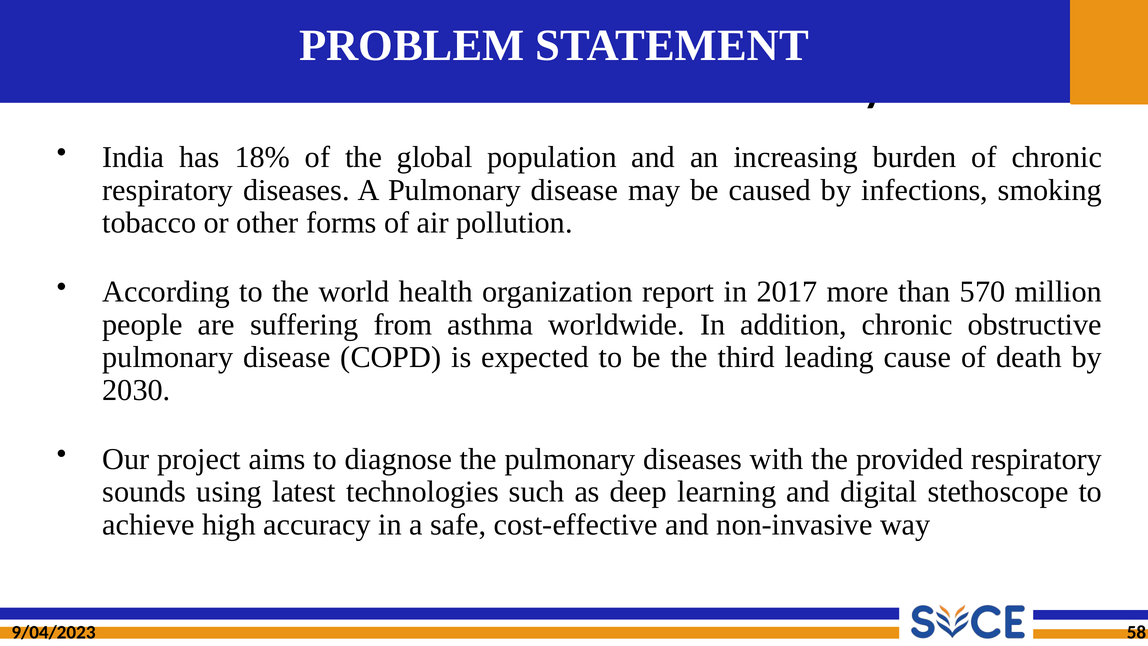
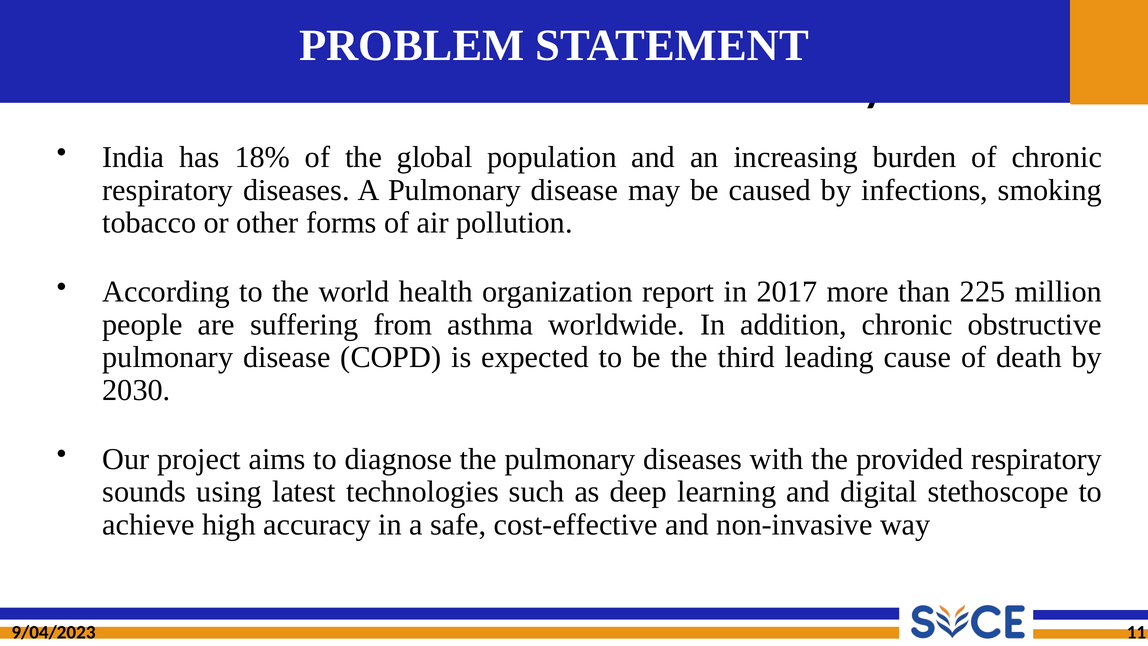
570: 570 -> 225
58: 58 -> 11
